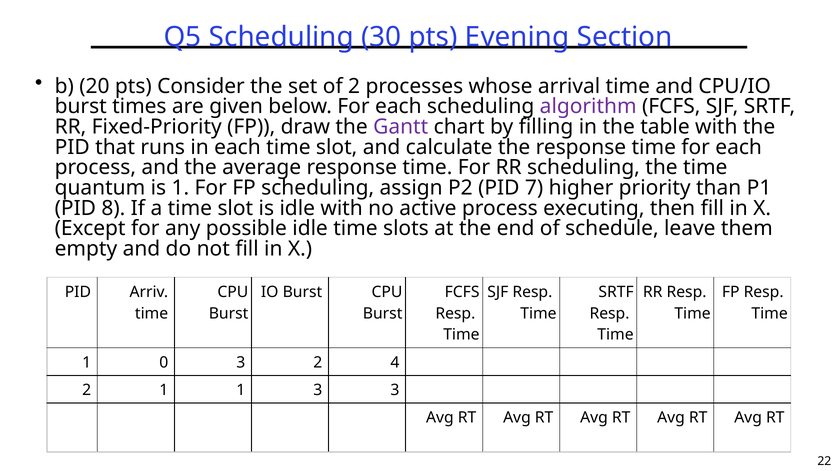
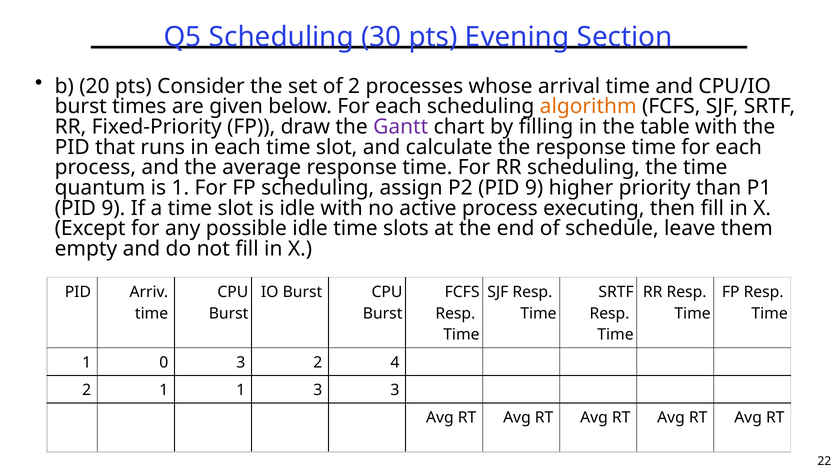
algorithm colour: purple -> orange
P2 PID 7: 7 -> 9
8 at (113, 208): 8 -> 9
